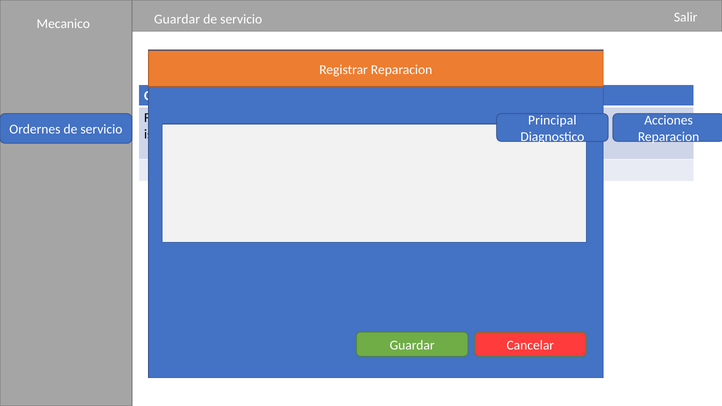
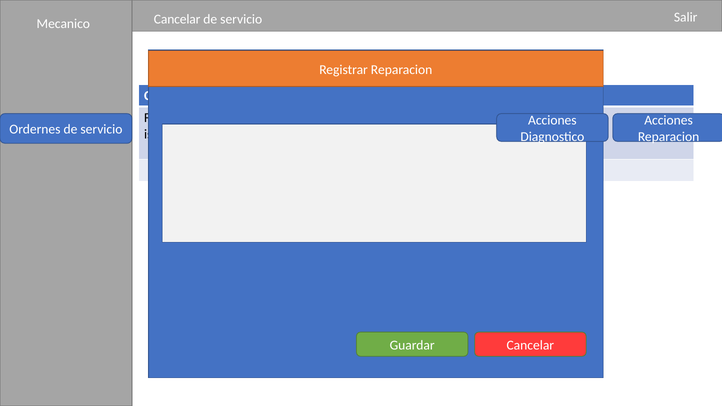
Guardar at (177, 19): Guardar -> Cancelar
Principal at (552, 120): Principal -> Acciones
